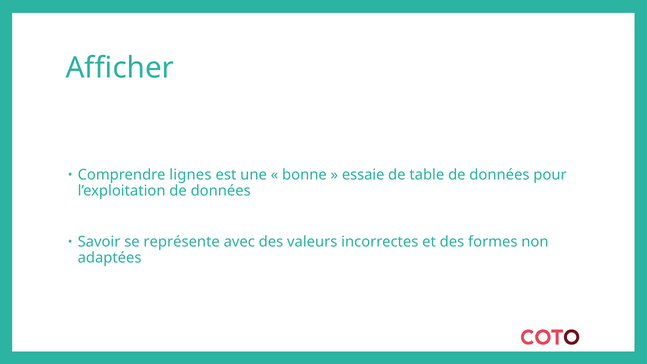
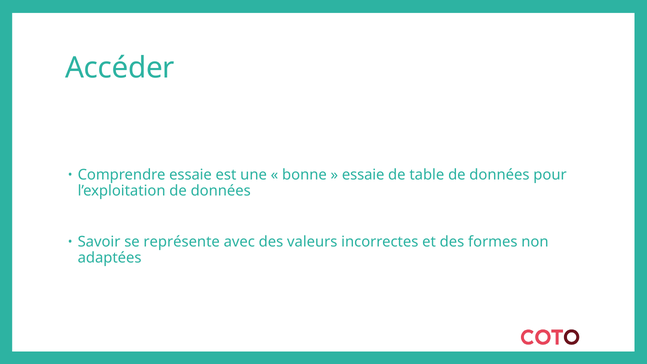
Afficher: Afficher -> Accéder
Comprendre lignes: lignes -> essaie
